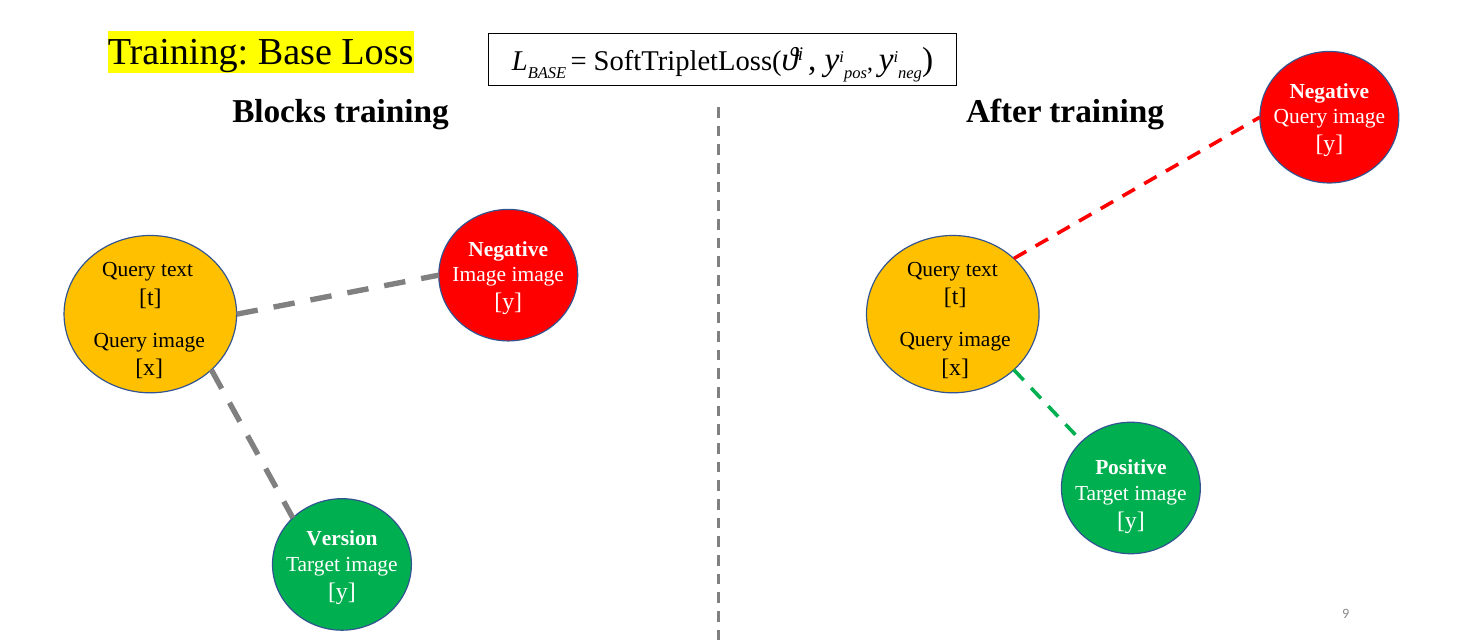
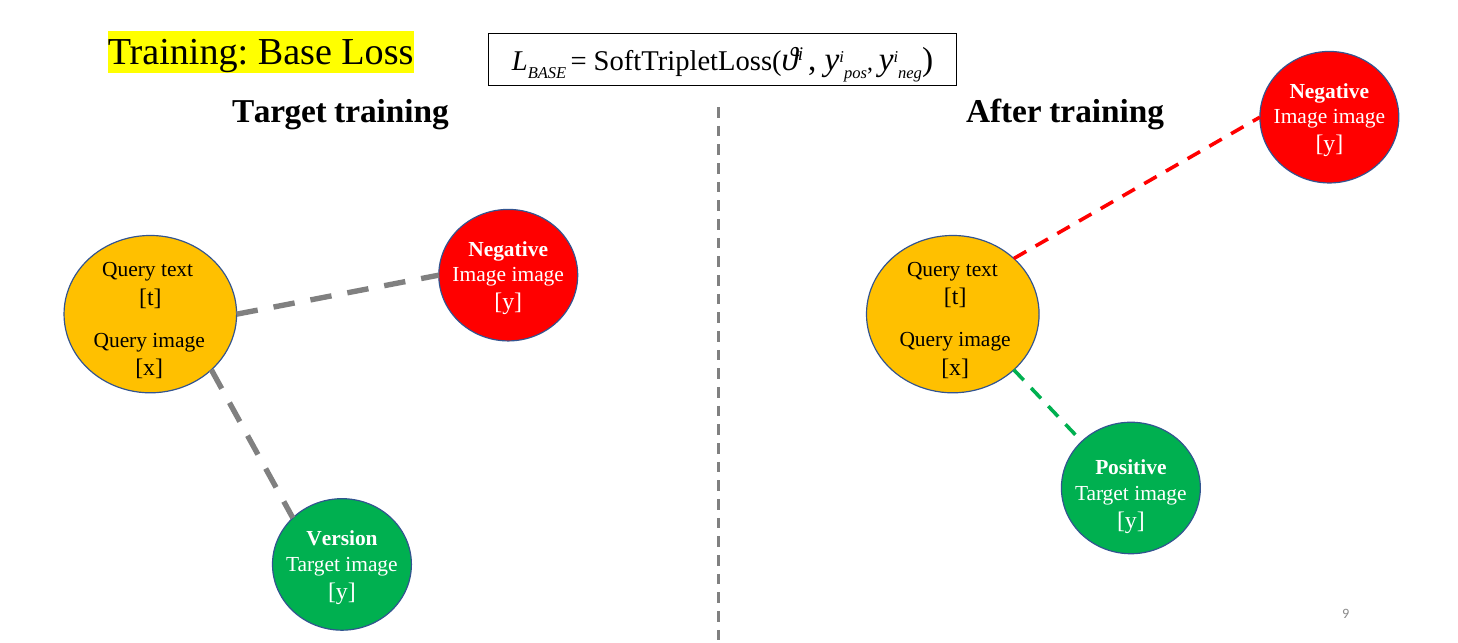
Blocks at (279, 111): Blocks -> Target
Query at (1300, 117): Query -> Image
